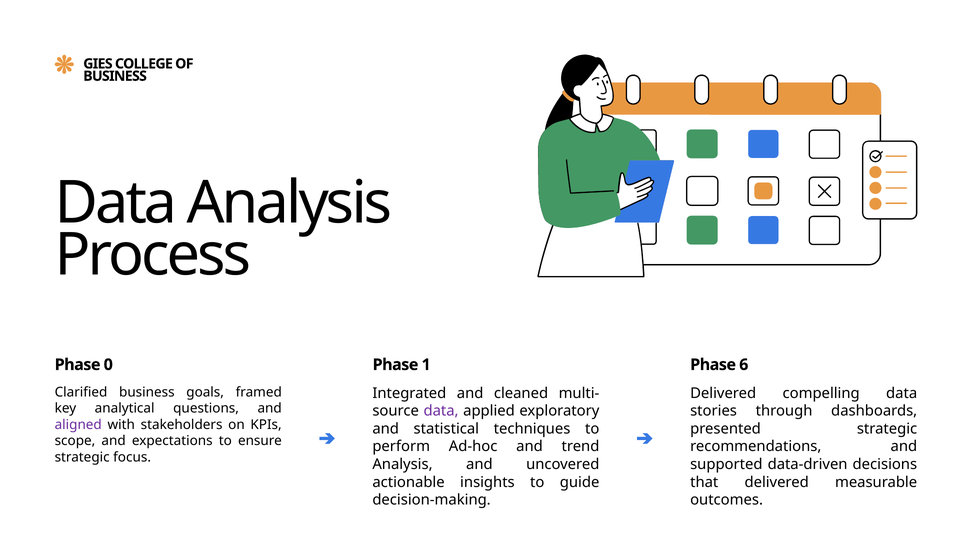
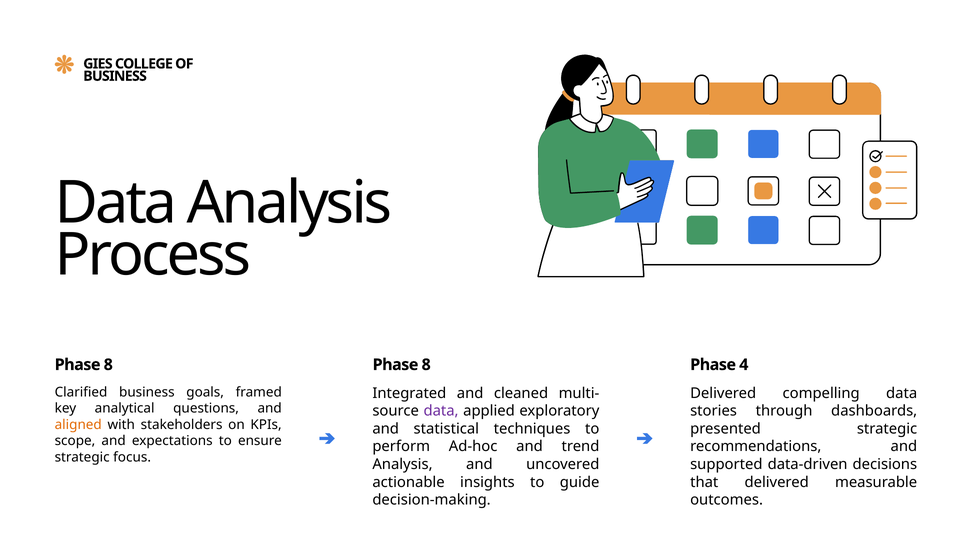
0 at (108, 365): 0 -> 8
1 at (426, 365): 1 -> 8
6: 6 -> 4
aligned colour: purple -> orange
